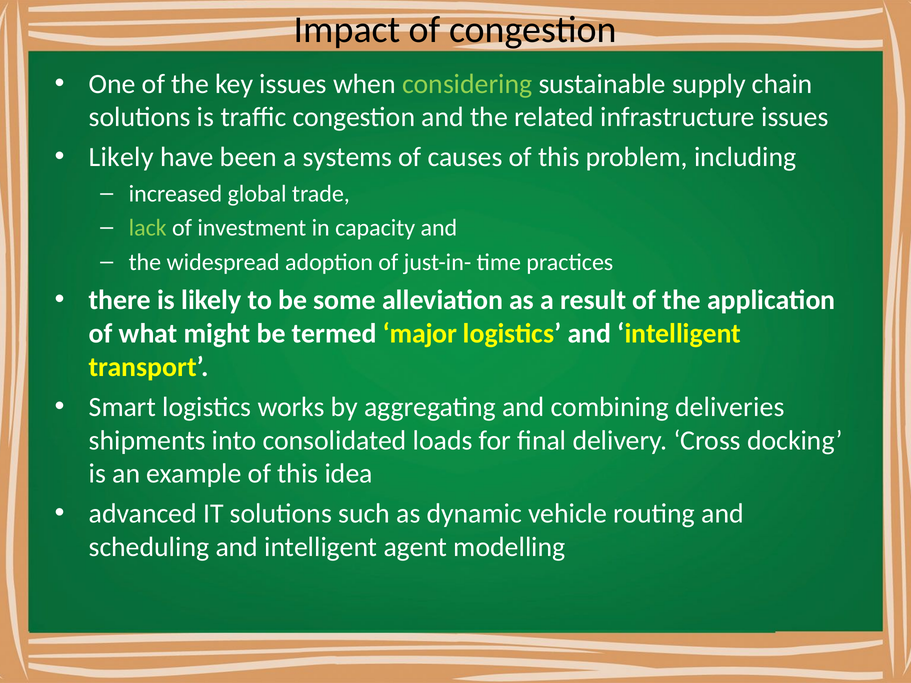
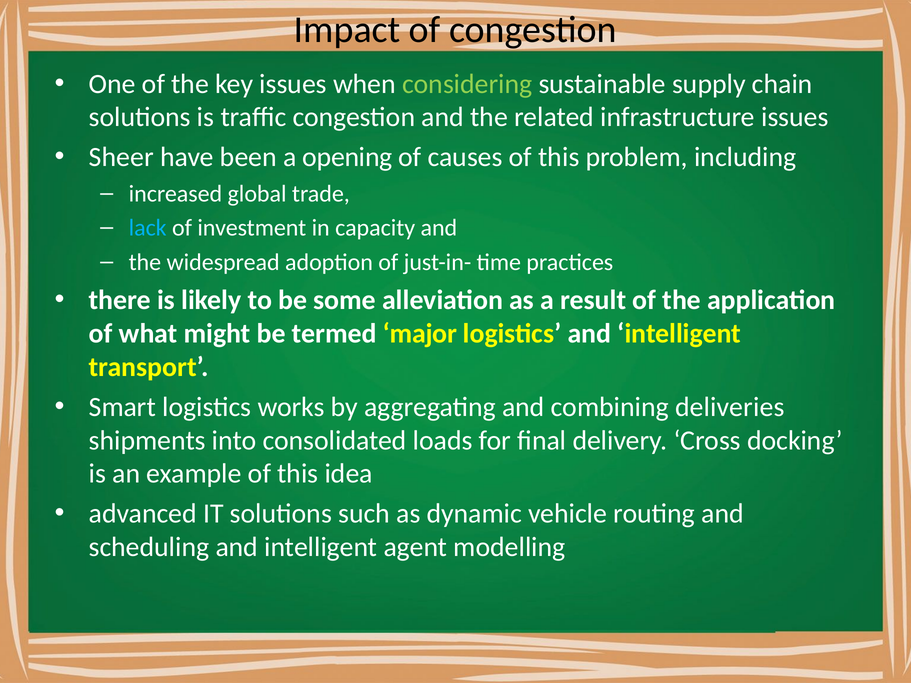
Likely at (121, 157): Likely -> Sheer
systems: systems -> opening
lack colour: light green -> light blue
